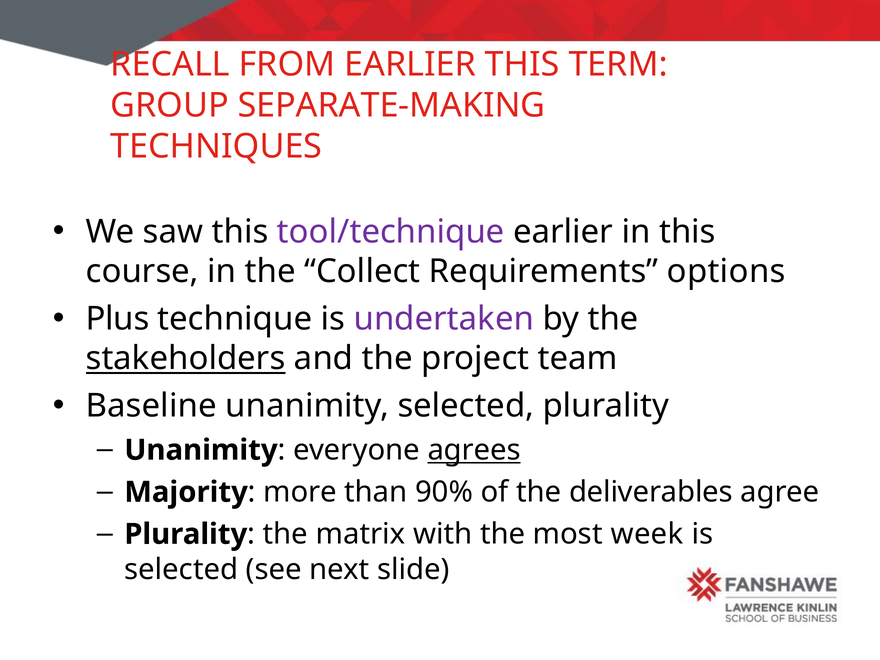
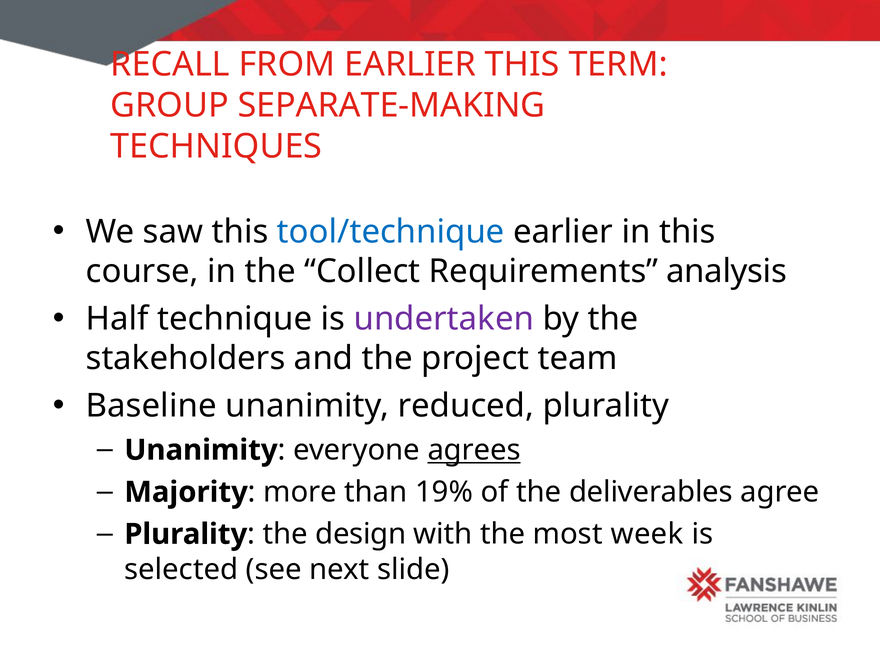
tool/technique colour: purple -> blue
options: options -> analysis
Plus: Plus -> Half
stakeholders underline: present -> none
unanimity selected: selected -> reduced
90%: 90% -> 19%
matrix: matrix -> design
